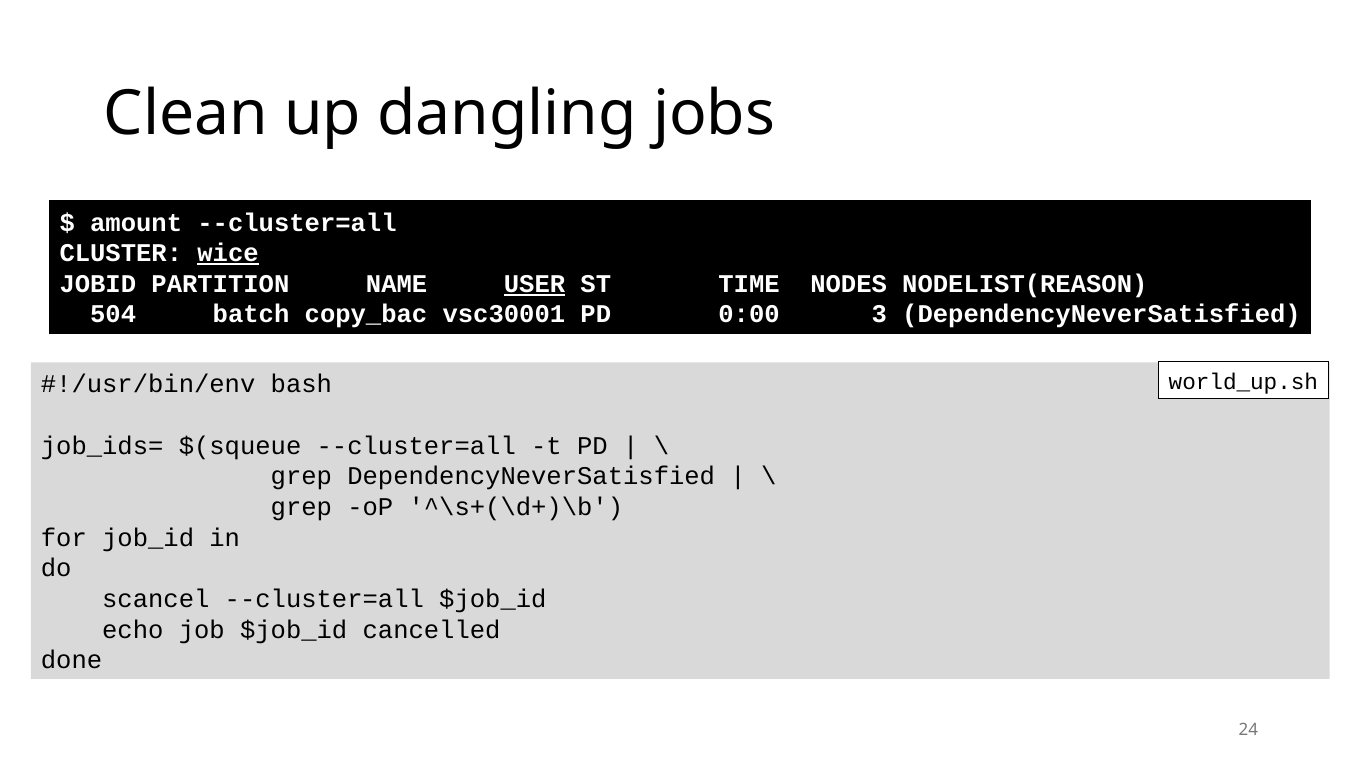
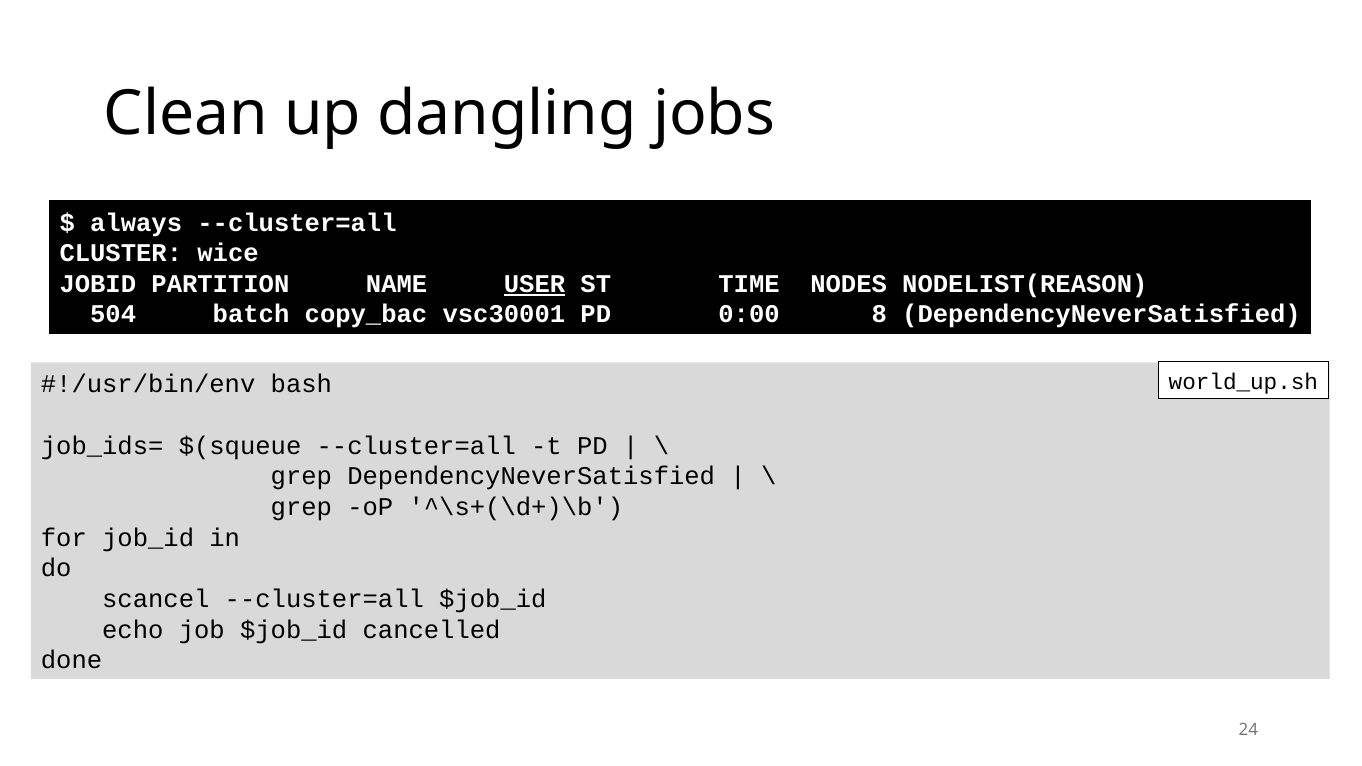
amount: amount -> always
wice underline: present -> none
3: 3 -> 8
